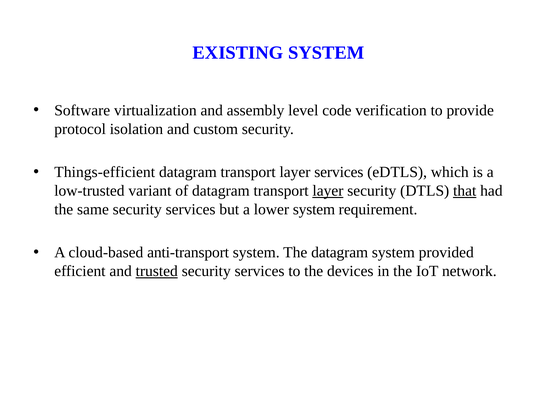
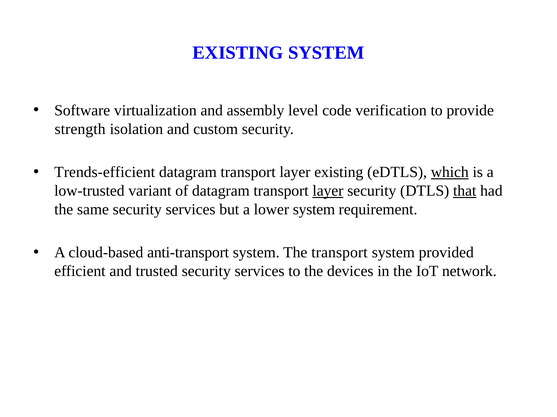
protocol: protocol -> strength
Things-efficient: Things-efficient -> Trends-efficient
layer services: services -> existing
which underline: none -> present
The datagram: datagram -> transport
trusted underline: present -> none
